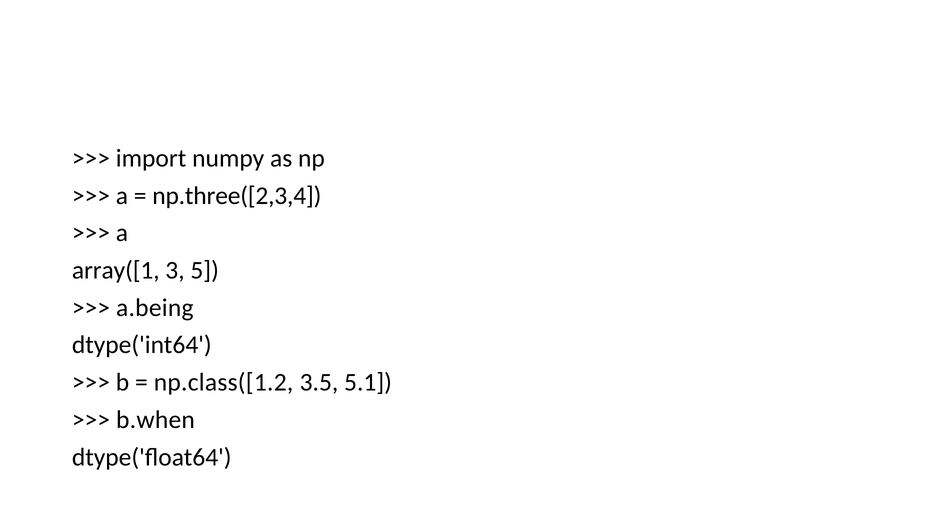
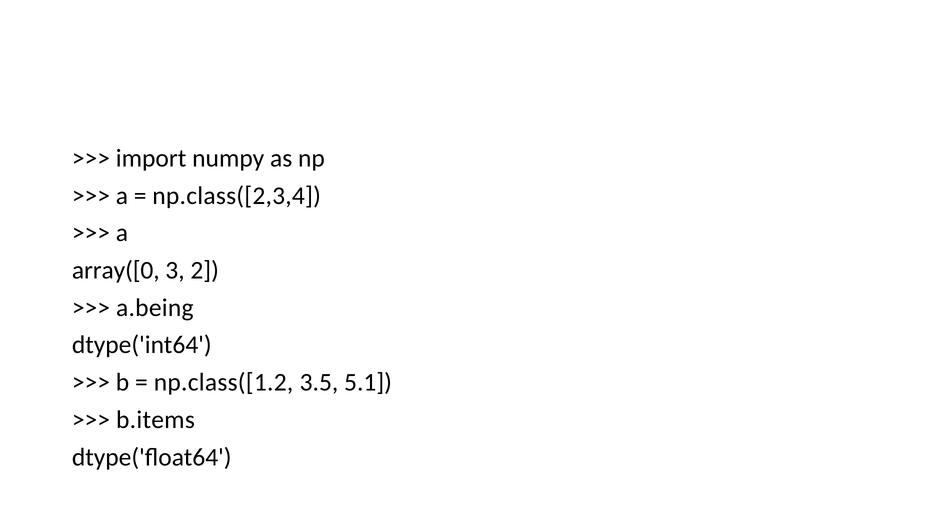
np.three([2,3,4: np.three([2,3,4 -> np.class([2,3,4
array([1: array([1 -> array([0
5: 5 -> 2
b.when: b.when -> b.items
